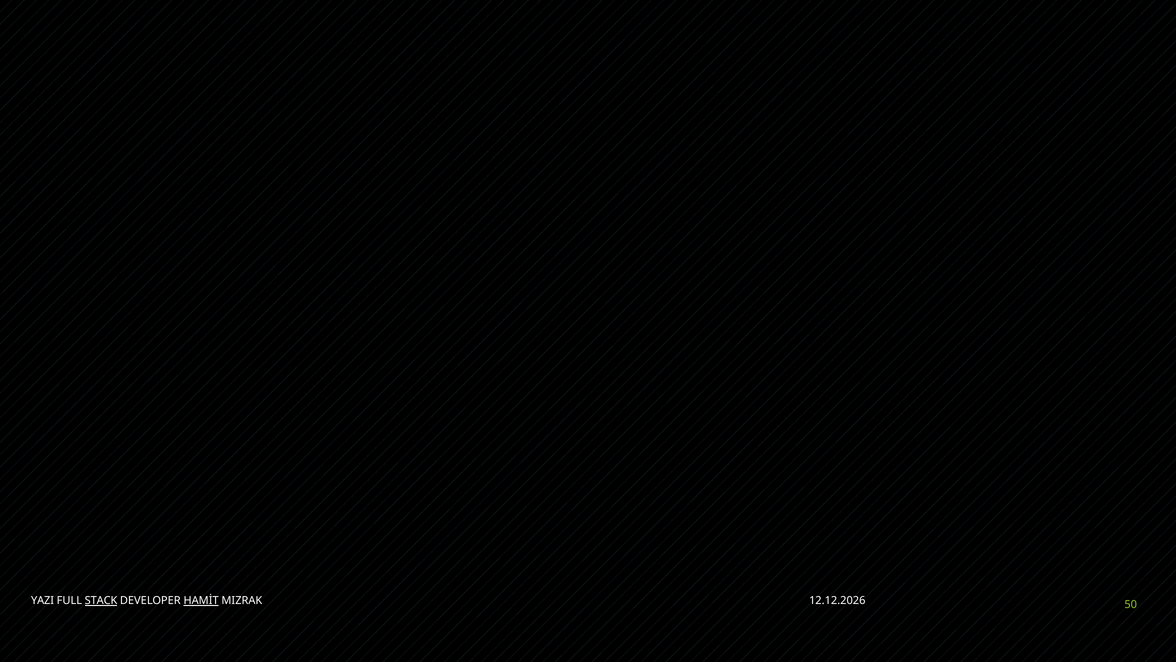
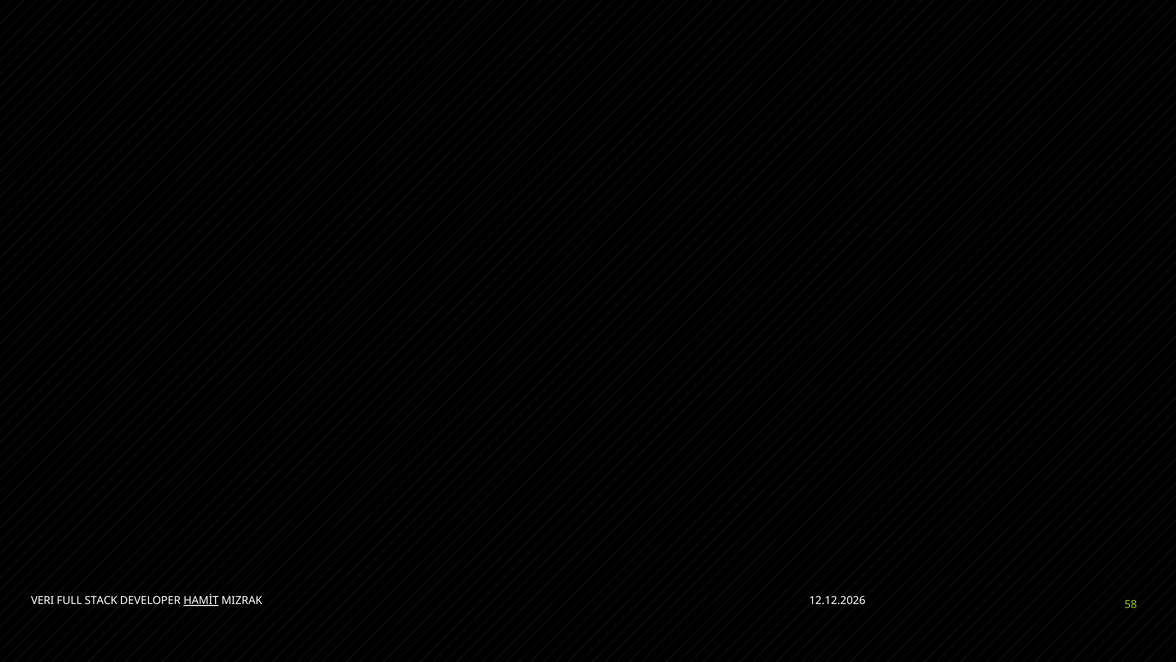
YAZI: YAZI -> VERI
STACK underline: present -> none
50: 50 -> 58
